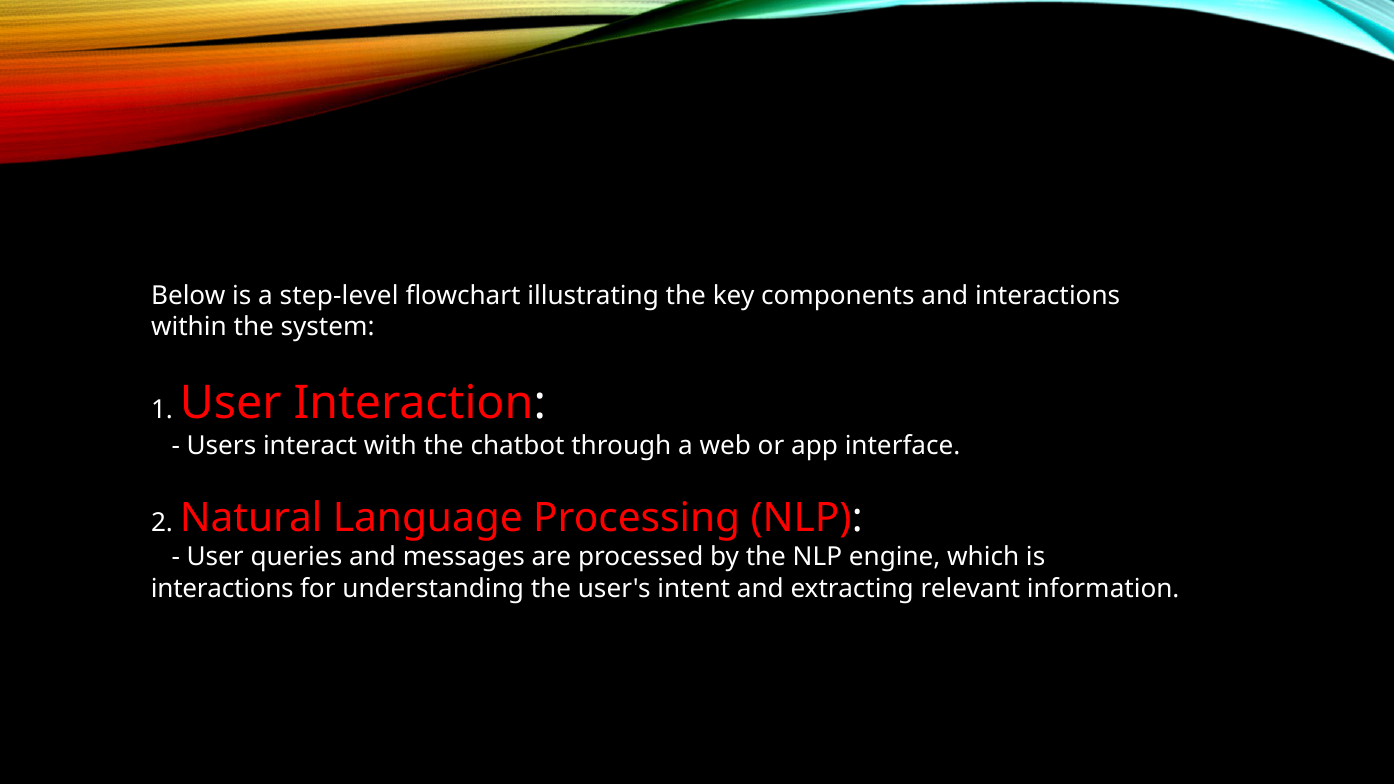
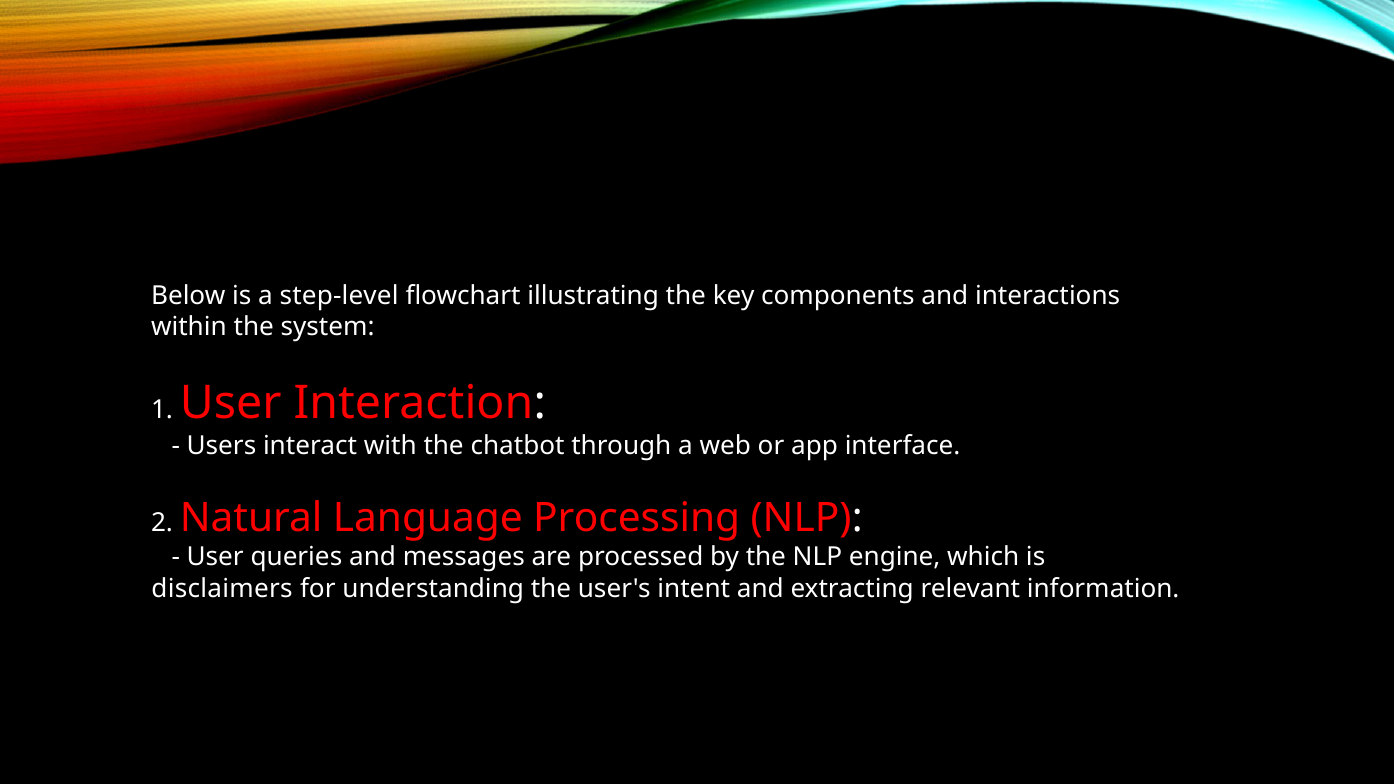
interactions at (222, 589): interactions -> disclaimers
